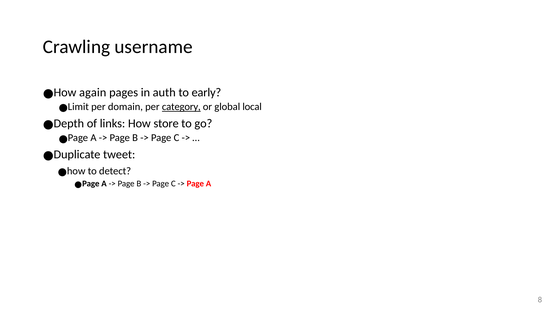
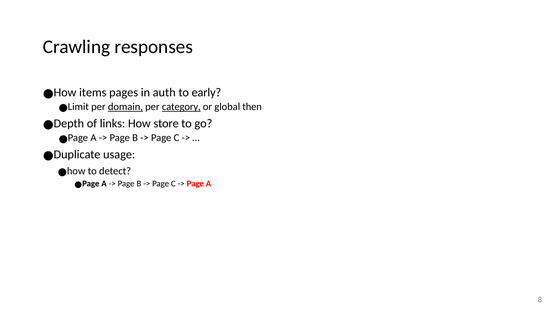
username: username -> responses
again: again -> items
domain underline: none -> present
local: local -> then
tweet: tweet -> usage
